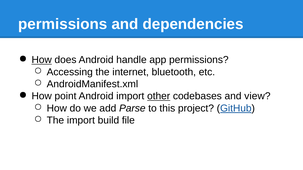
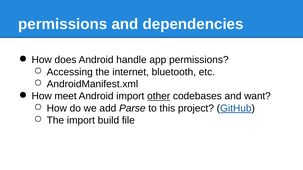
How at (42, 60) underline: present -> none
point: point -> meet
view: view -> want
